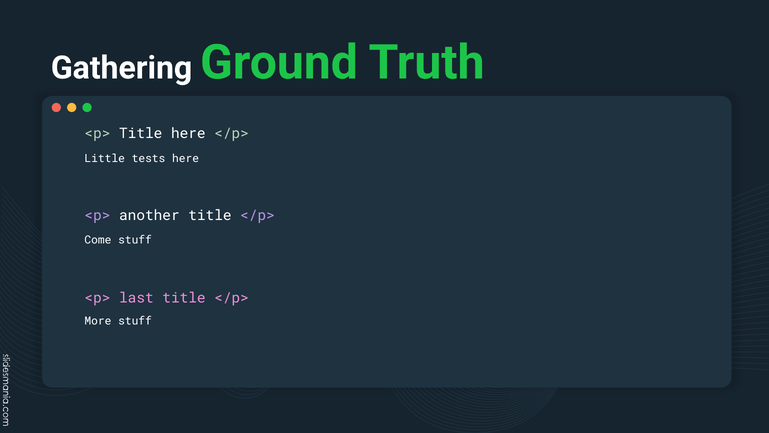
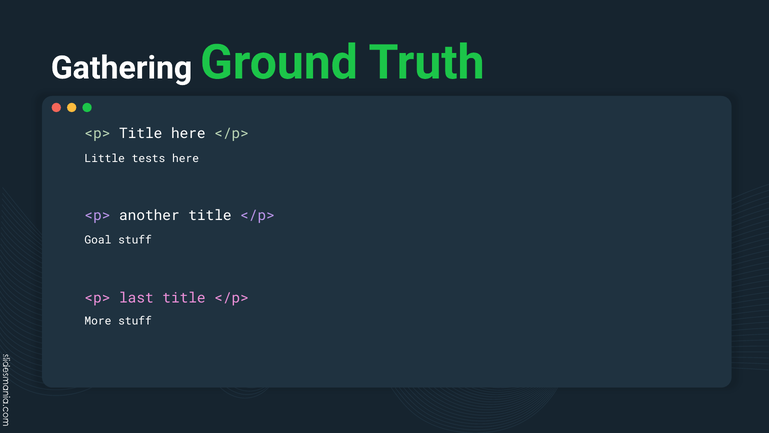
Come: Come -> Goal
